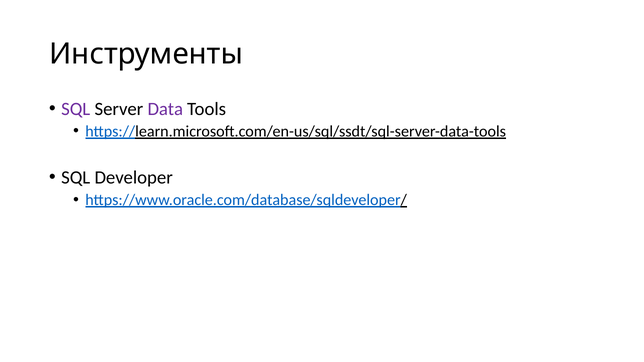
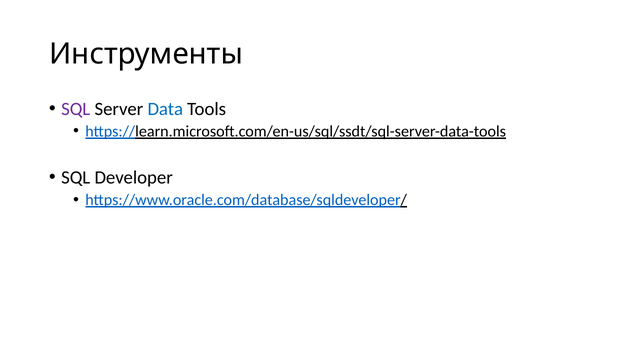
Data colour: purple -> blue
